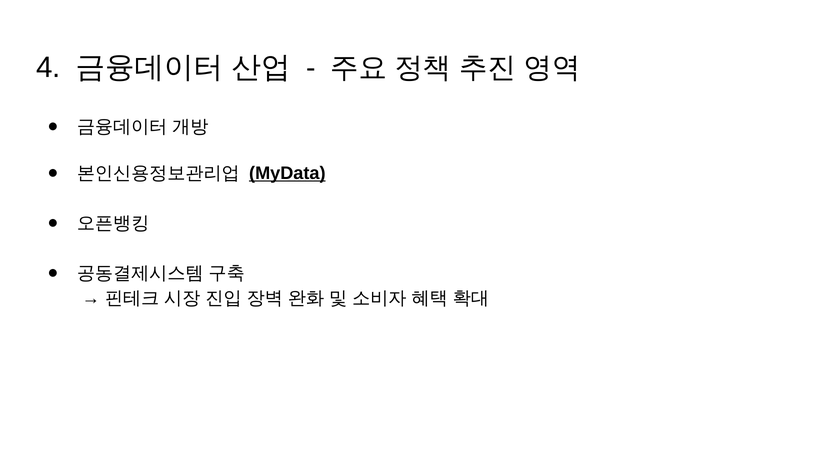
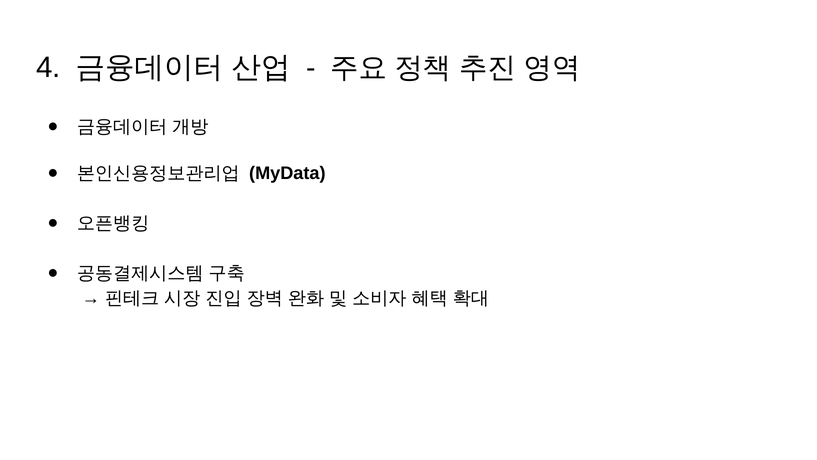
MyData underline: present -> none
